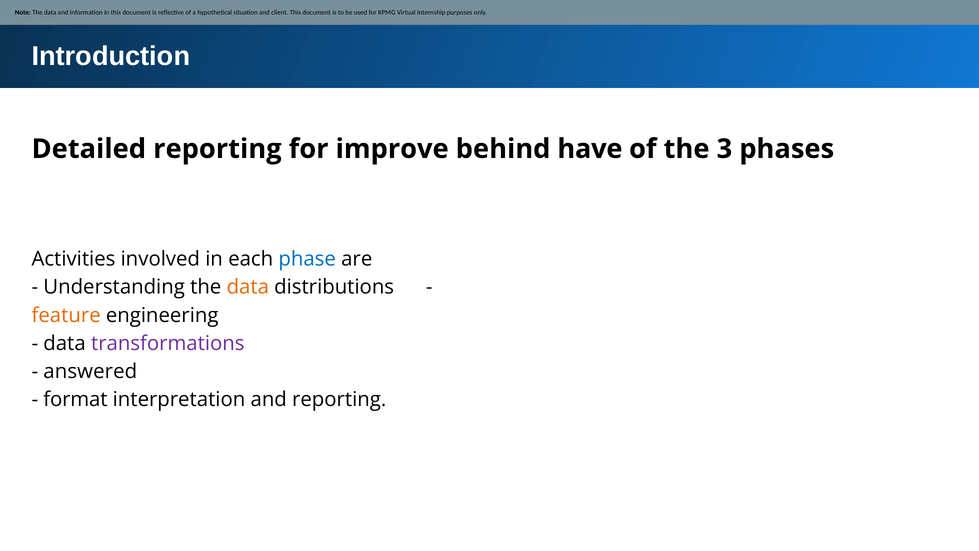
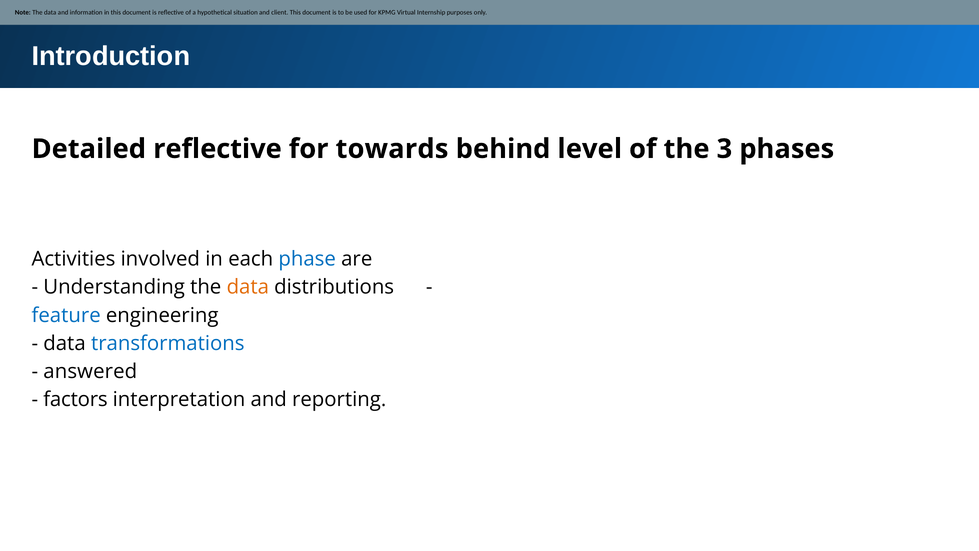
Detailed reporting: reporting -> reflective
improve: improve -> towards
have: have -> level
feature colour: orange -> blue
transformations colour: purple -> blue
format: format -> factors
